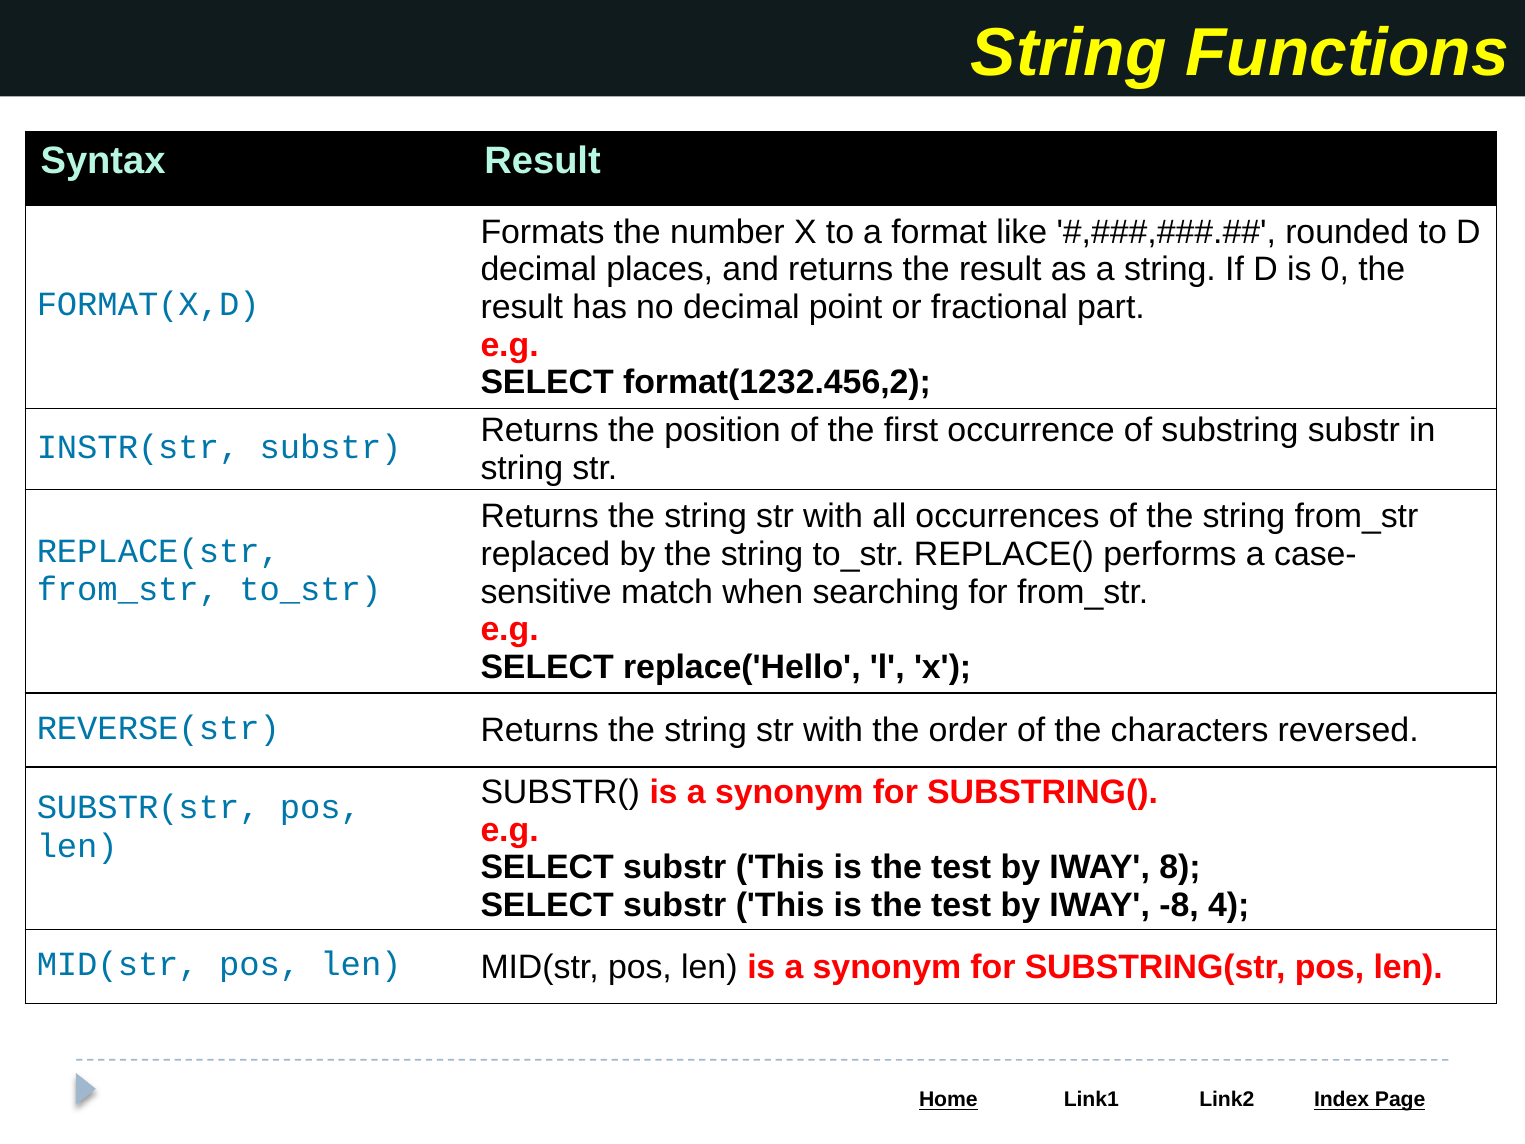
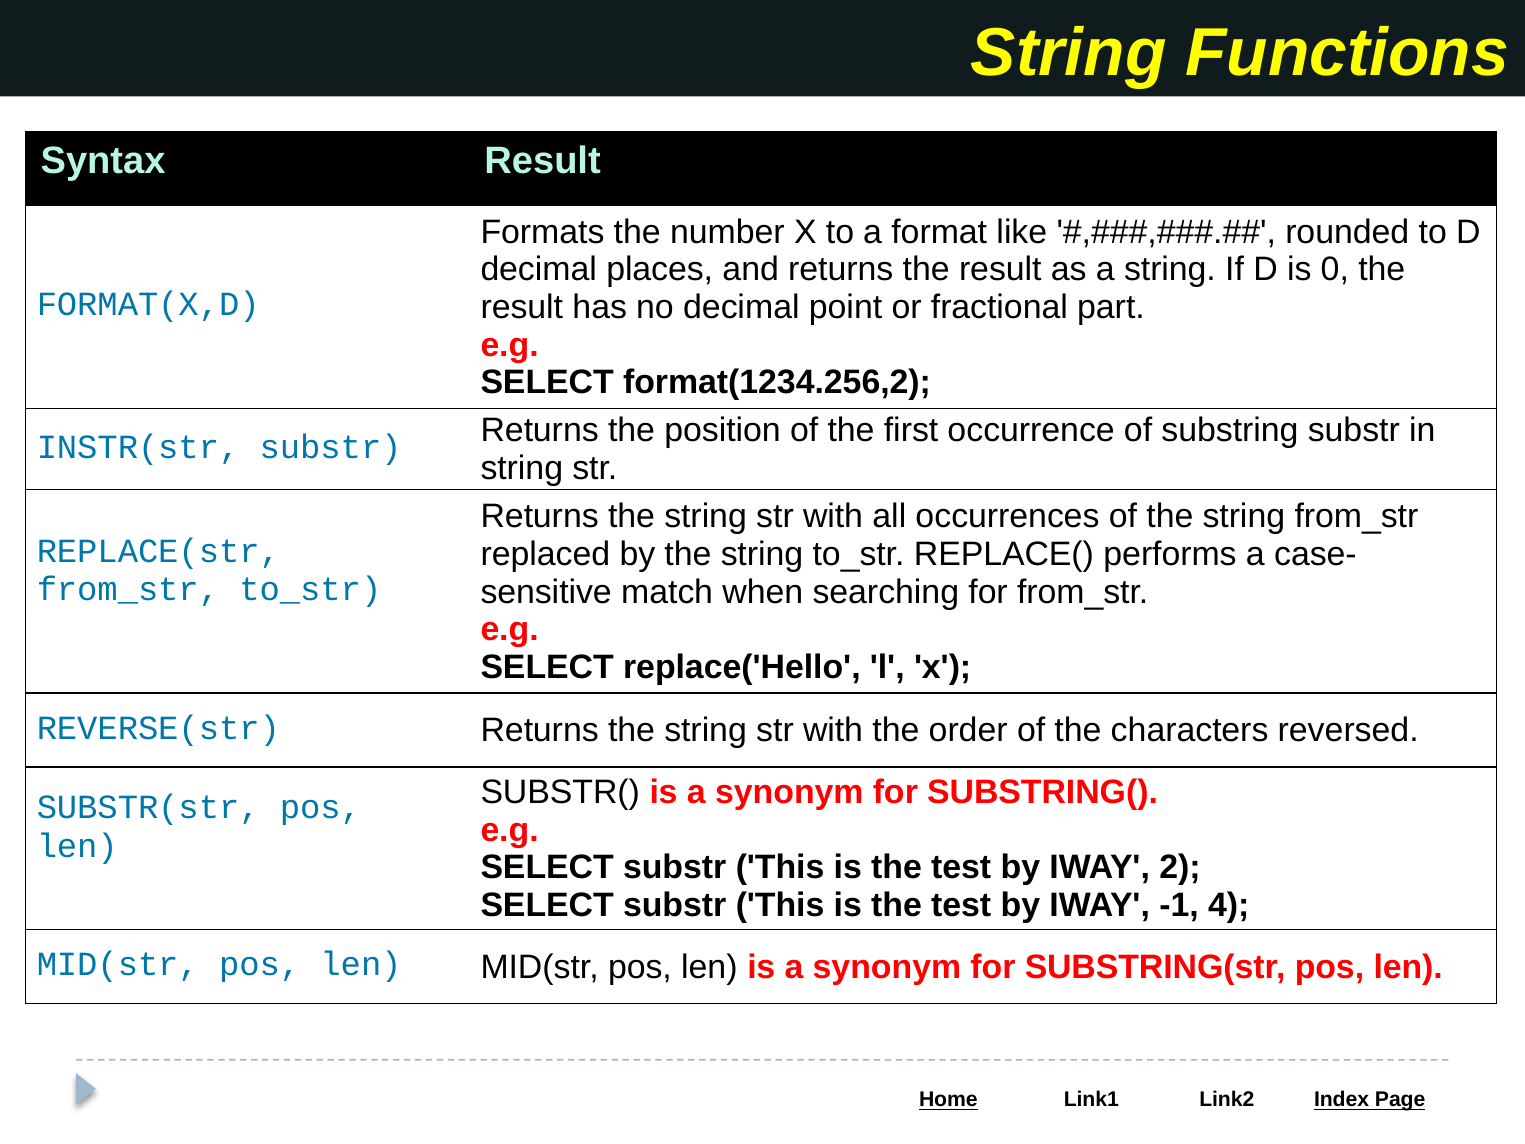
format(1232.456,2: format(1232.456,2 -> format(1234.256,2
8: 8 -> 2
-8: -8 -> -1
